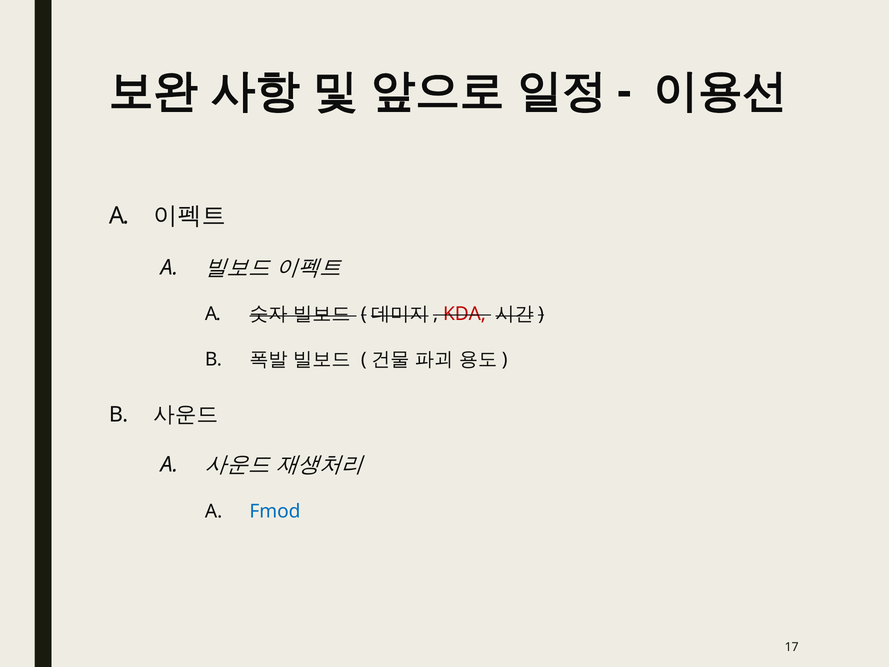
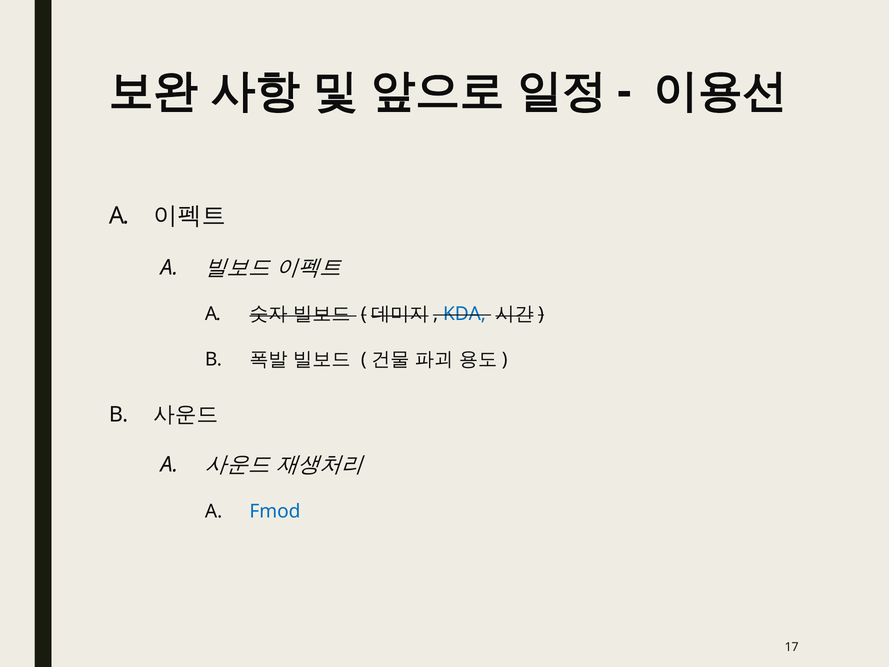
KDA colour: red -> blue
